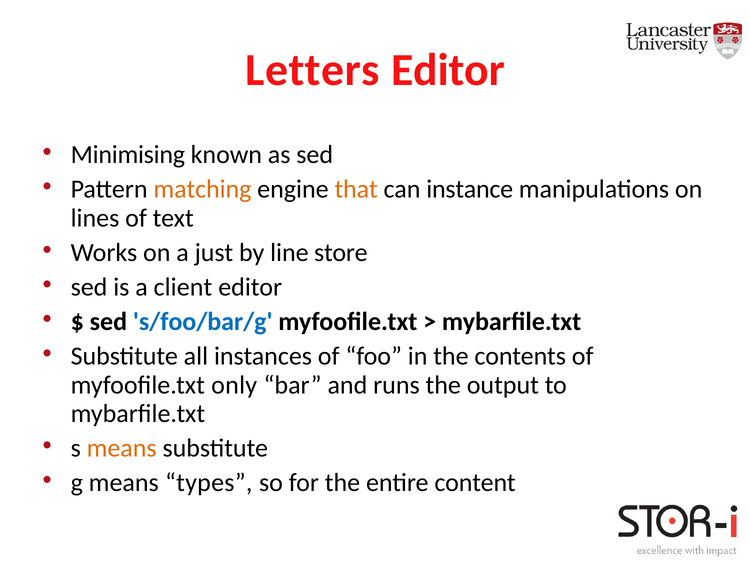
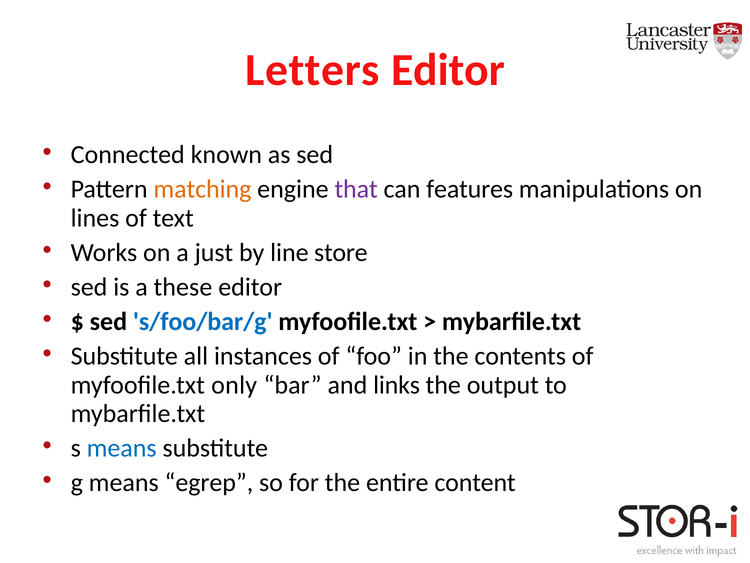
Minimising: Minimising -> Connected
that colour: orange -> purple
instance: instance -> features
client: client -> these
runs: runs -> links
means at (122, 448) colour: orange -> blue
types: types -> egrep
